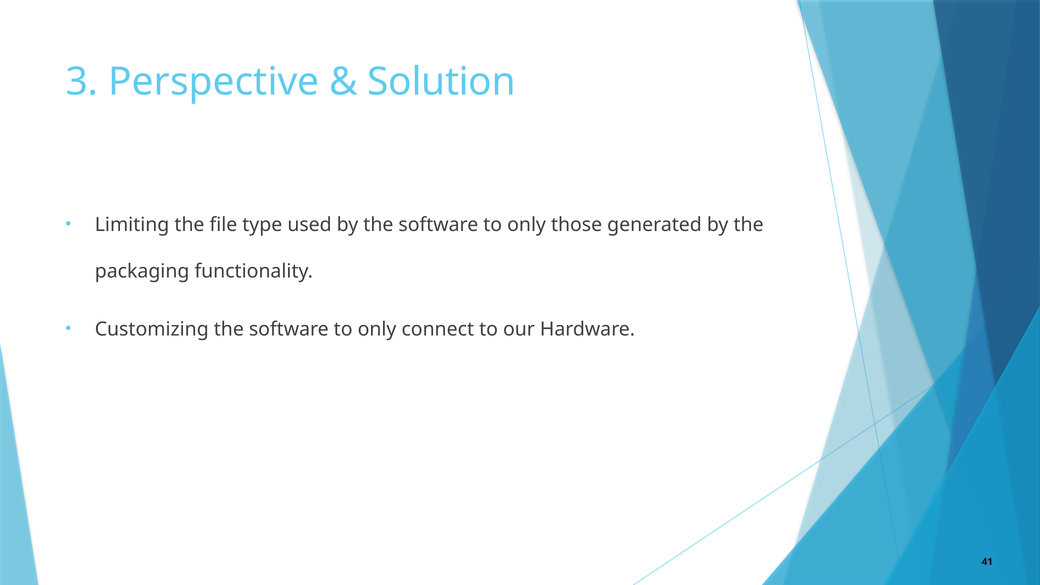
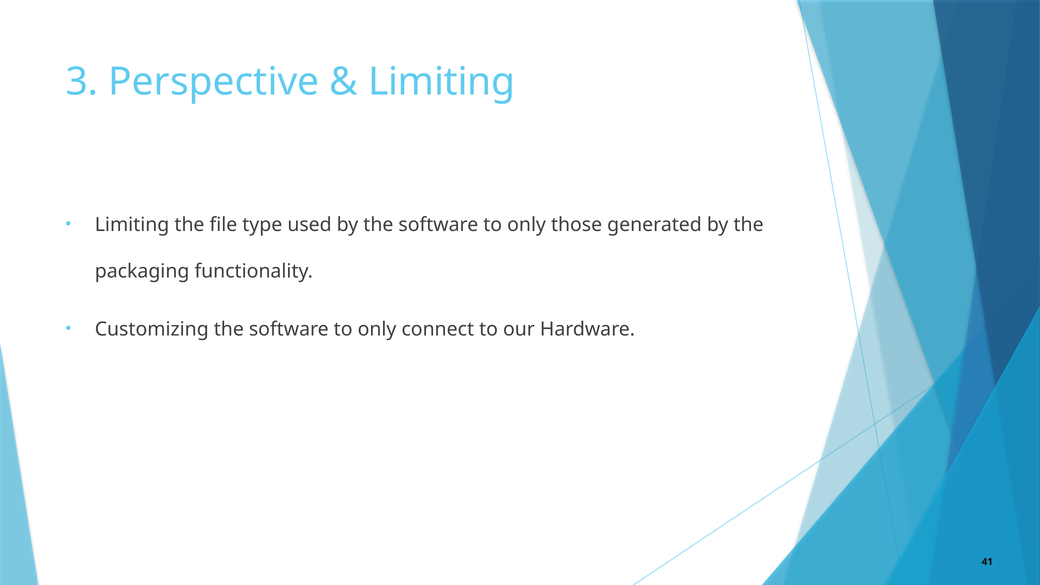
Solution at (442, 82): Solution -> Limiting
